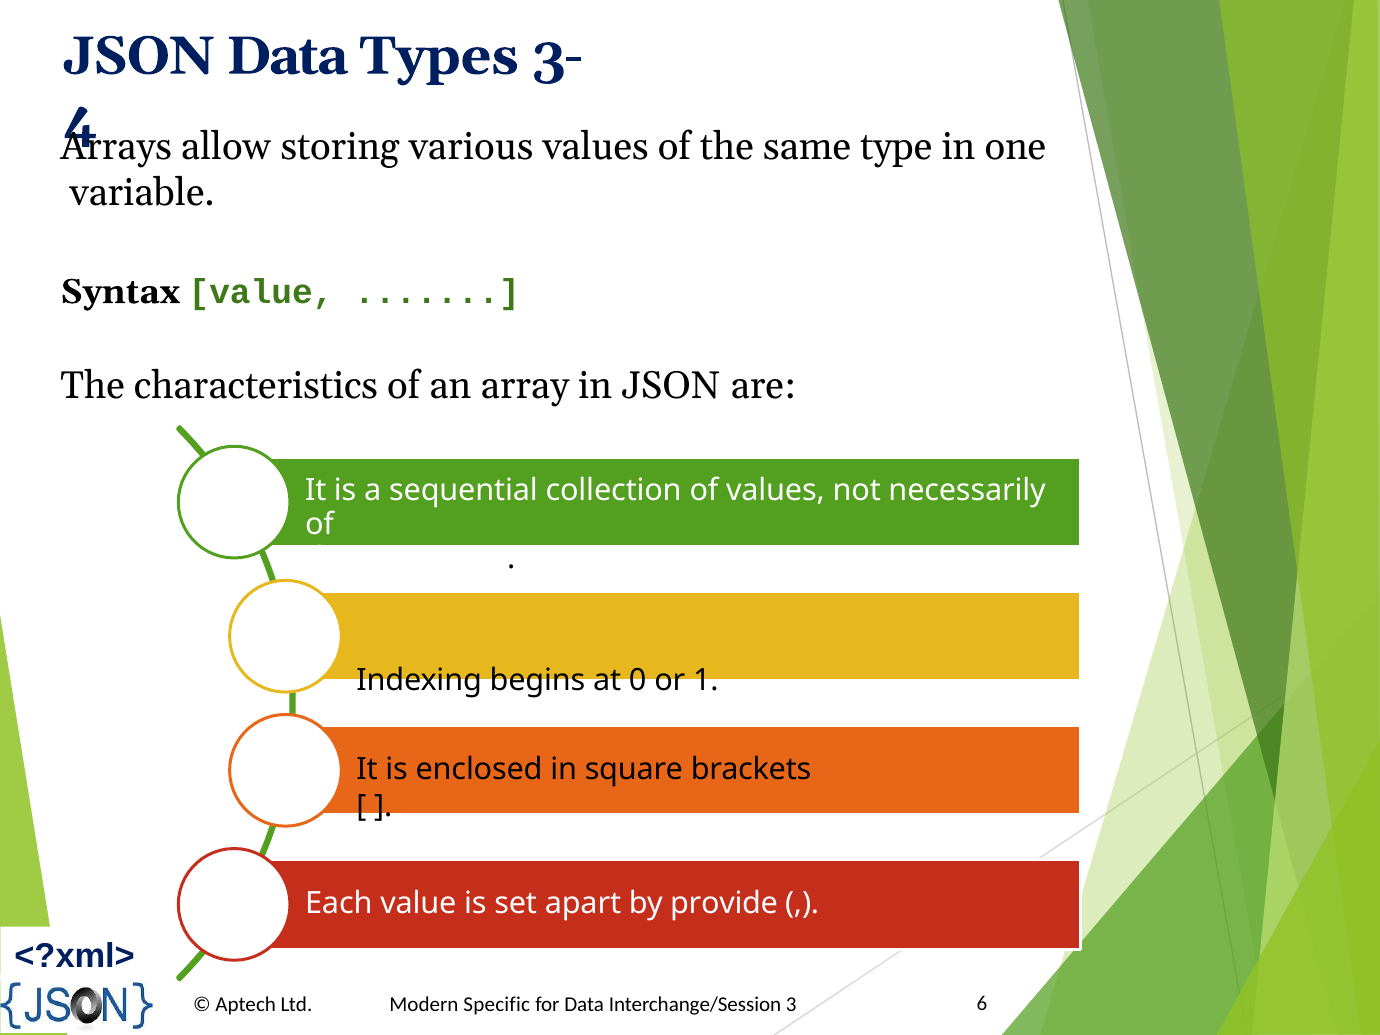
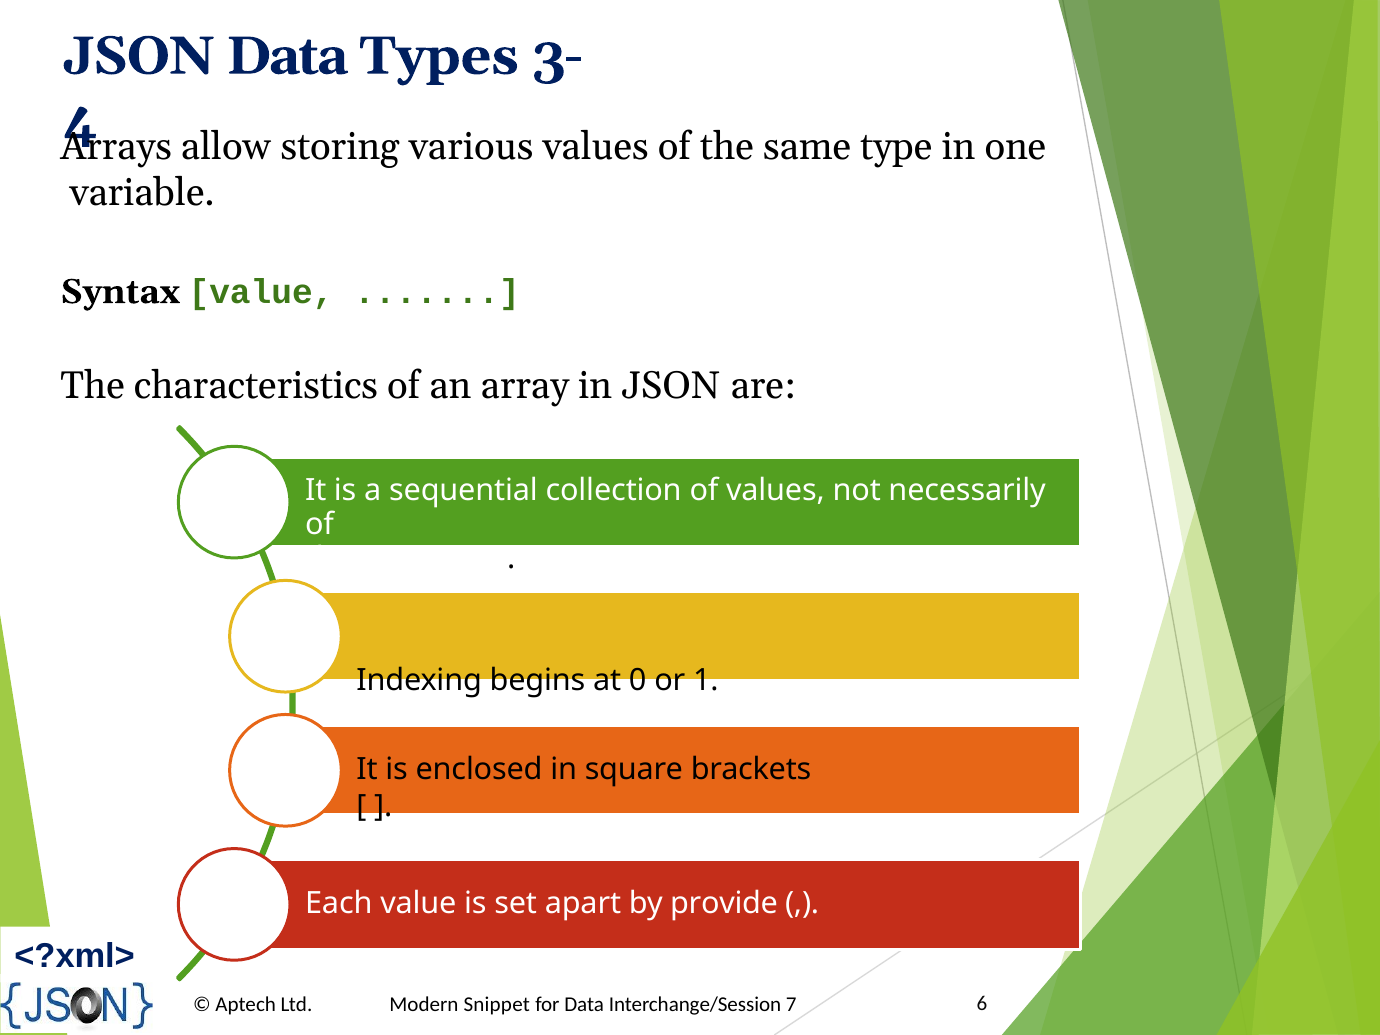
Specific: Specific -> Snippet
3: 3 -> 7
